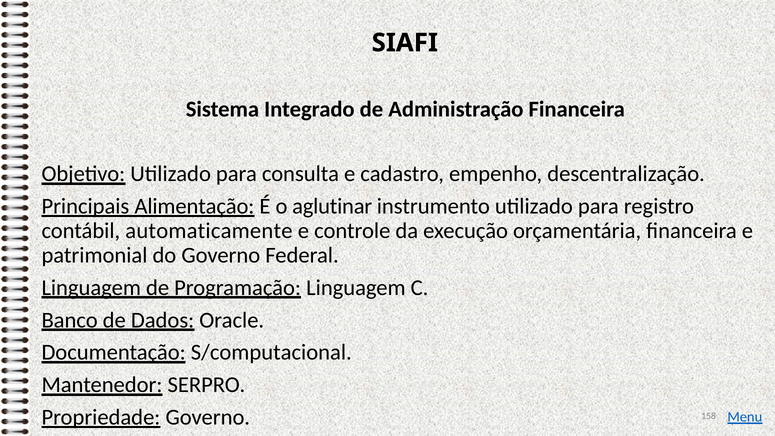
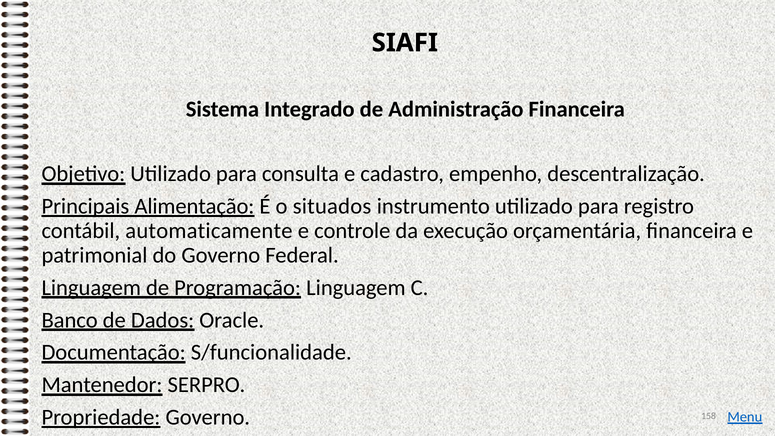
aglutinar: aglutinar -> situados
S/computacional: S/computacional -> S/funcionalidade
